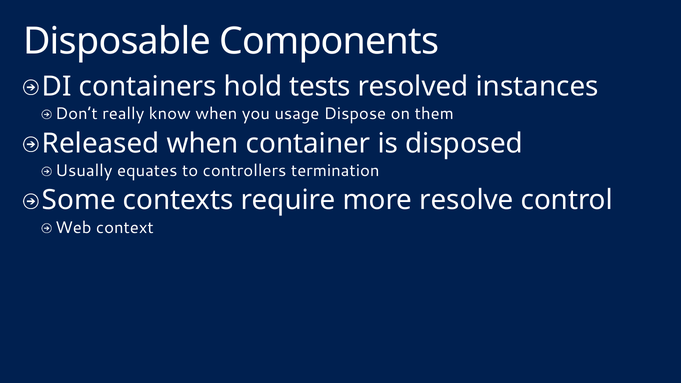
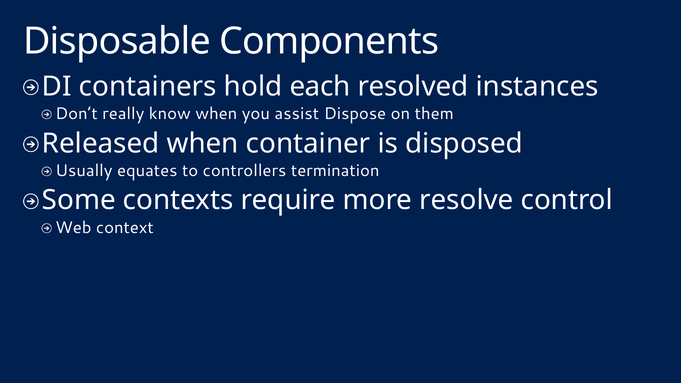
tests: tests -> each
usage: usage -> assist
